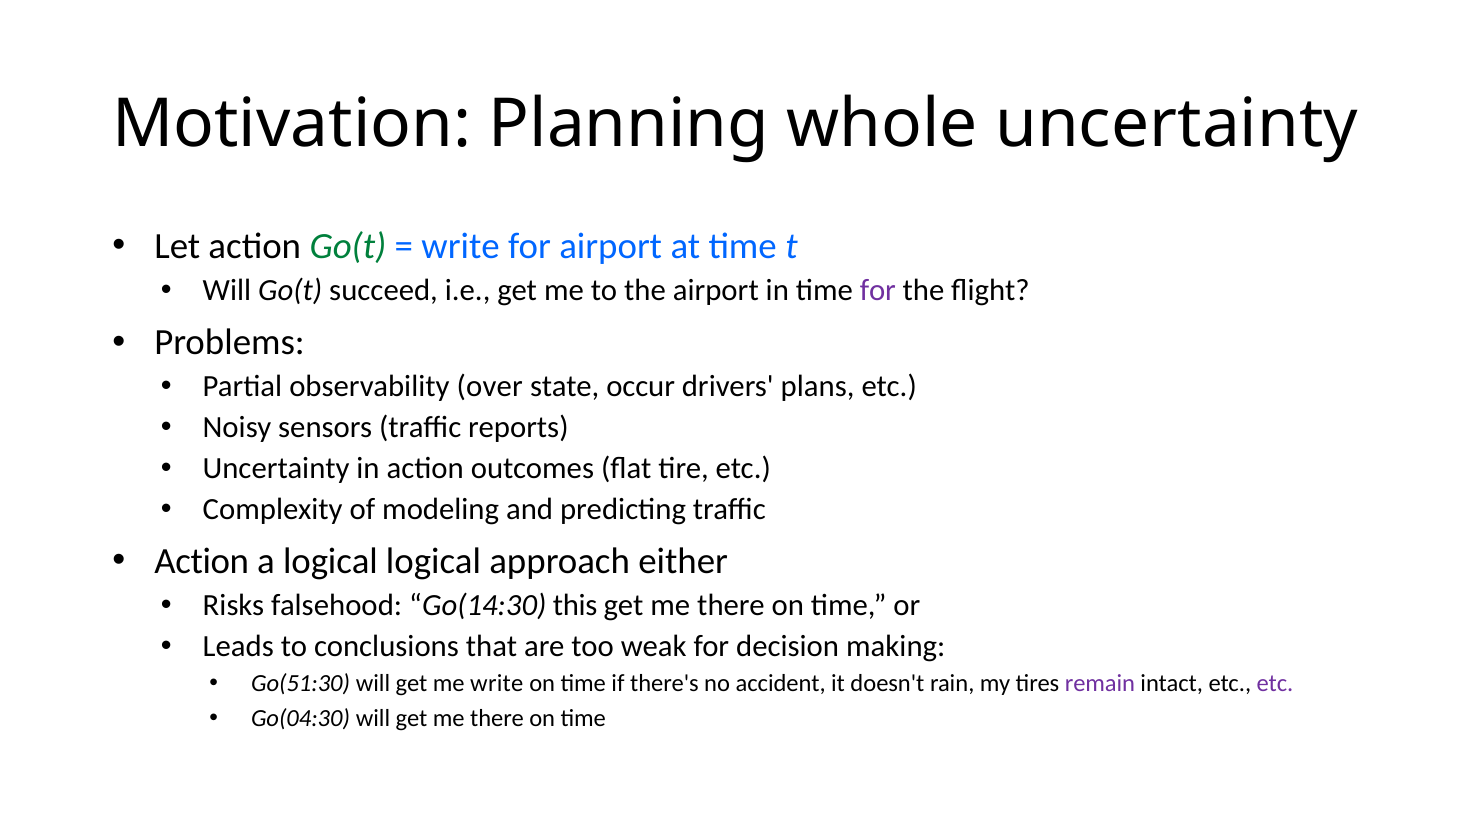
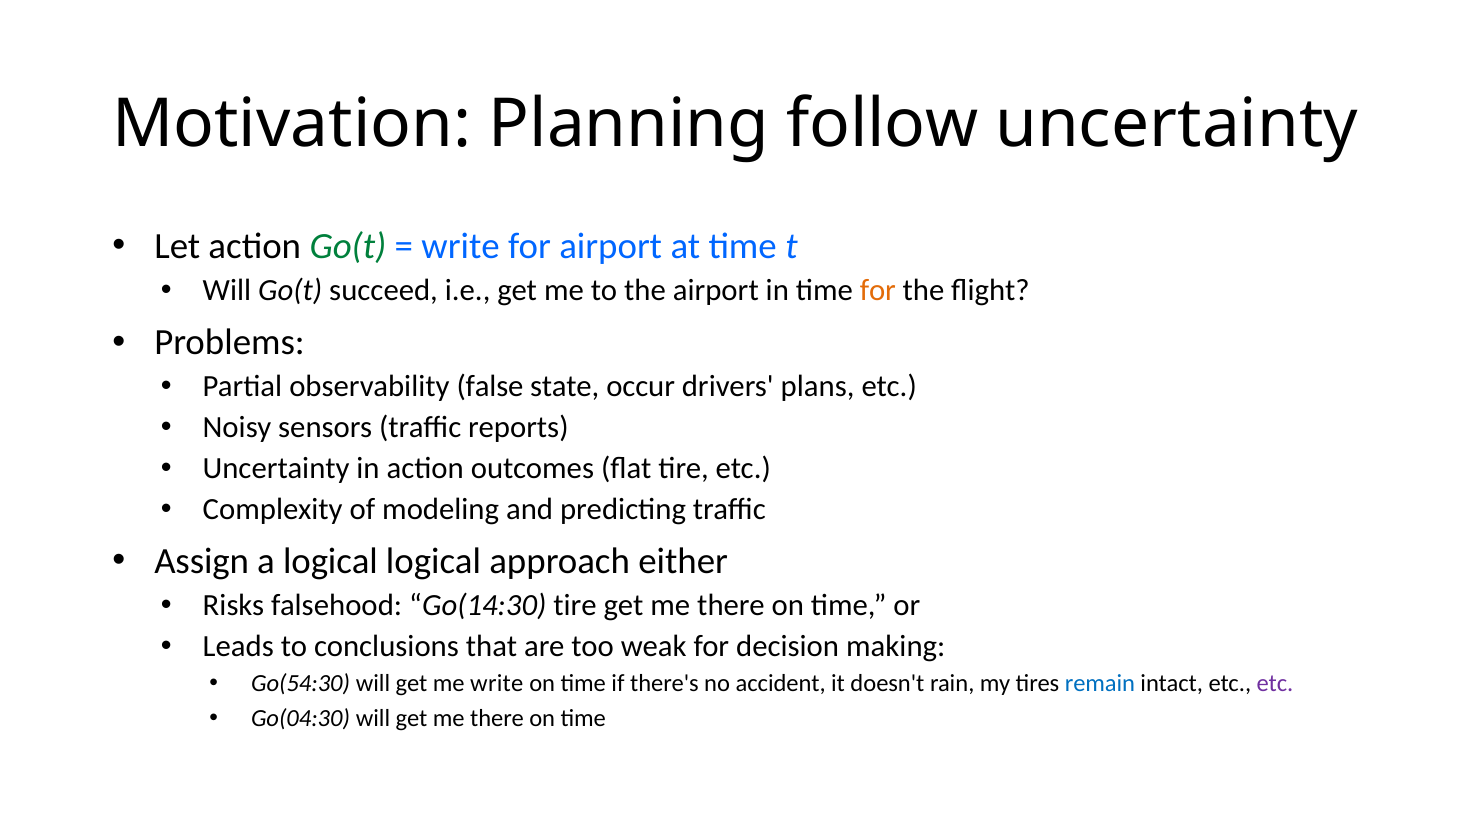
whole: whole -> follow
for at (878, 290) colour: purple -> orange
over: over -> false
Action at (202, 561): Action -> Assign
Go(14:30 this: this -> tire
Go(51:30: Go(51:30 -> Go(54:30
remain colour: purple -> blue
